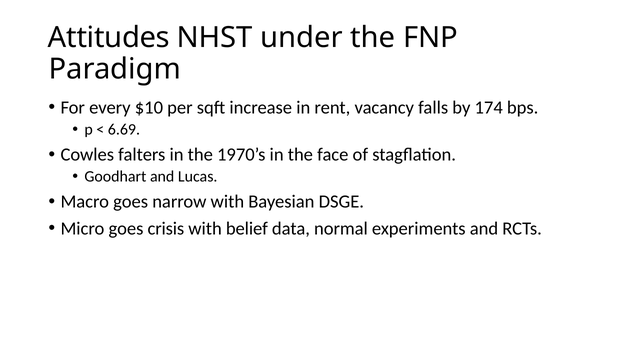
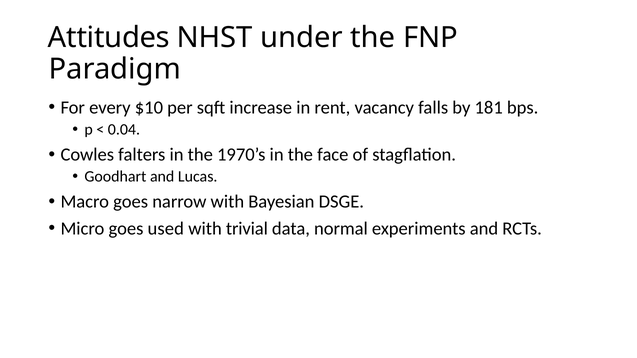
174: 174 -> 181
6.69: 6.69 -> 0.04
crisis: crisis -> used
belief: belief -> trivial
